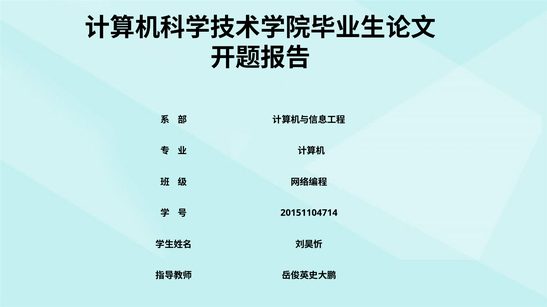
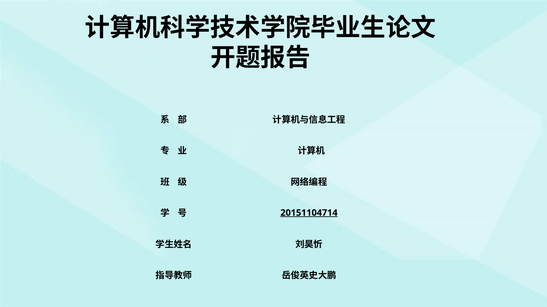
20151104714 underline: none -> present
